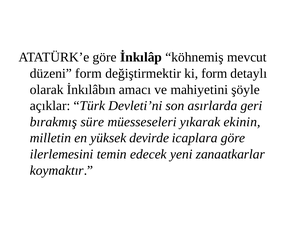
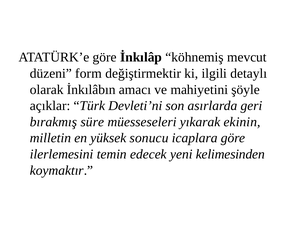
ki form: form -> ilgili
devirde: devirde -> sonucu
zanaatkarlar: zanaatkarlar -> kelimesinden
